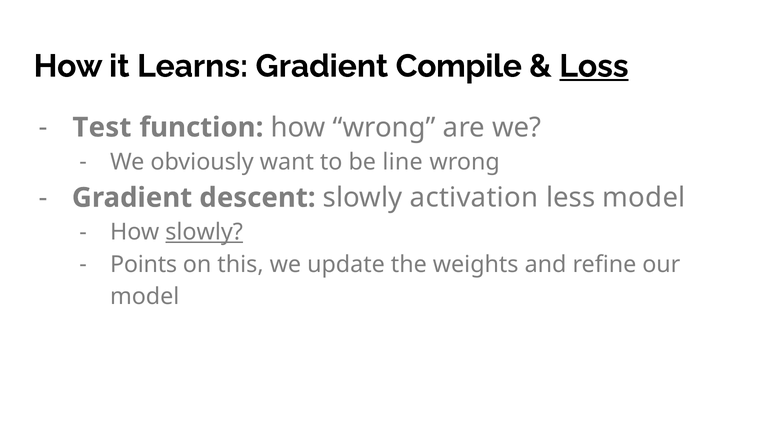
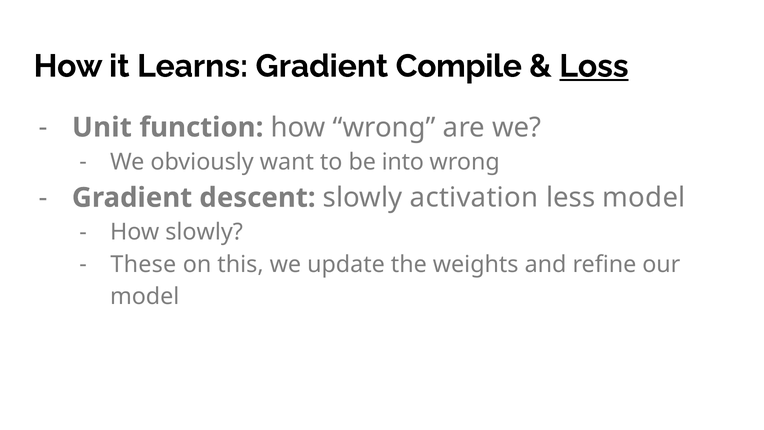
Test: Test -> Unit
line: line -> into
slowly at (204, 232) underline: present -> none
Points: Points -> These
